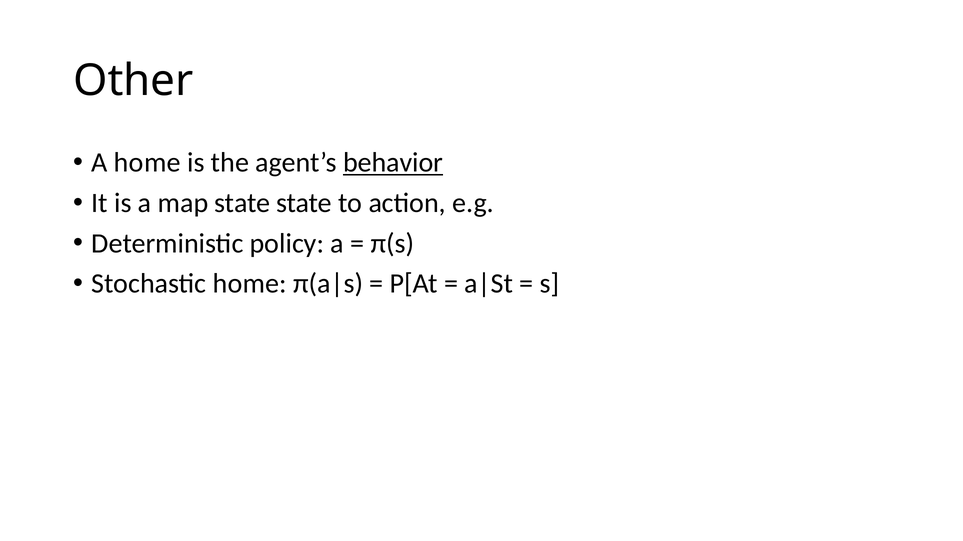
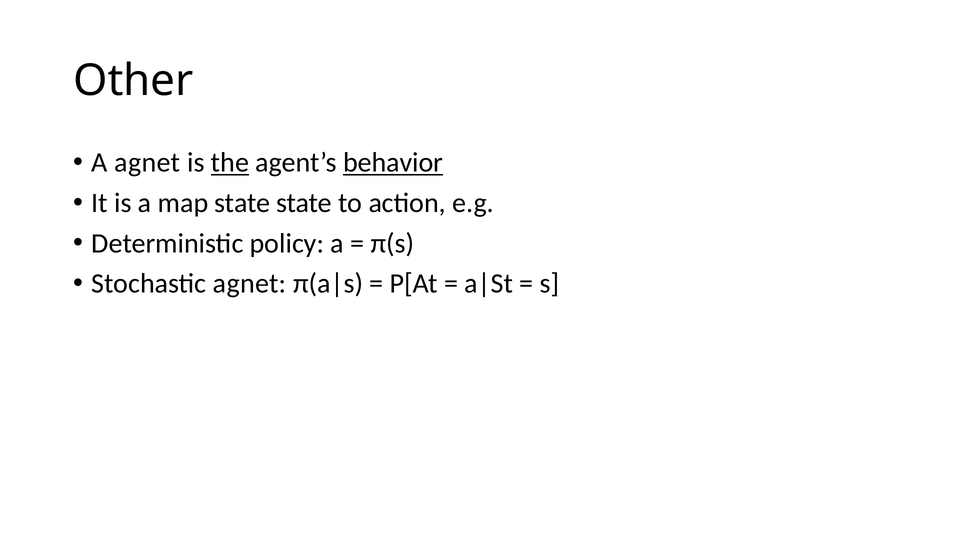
A home: home -> agnet
the underline: none -> present
Stochastic home: home -> agnet
